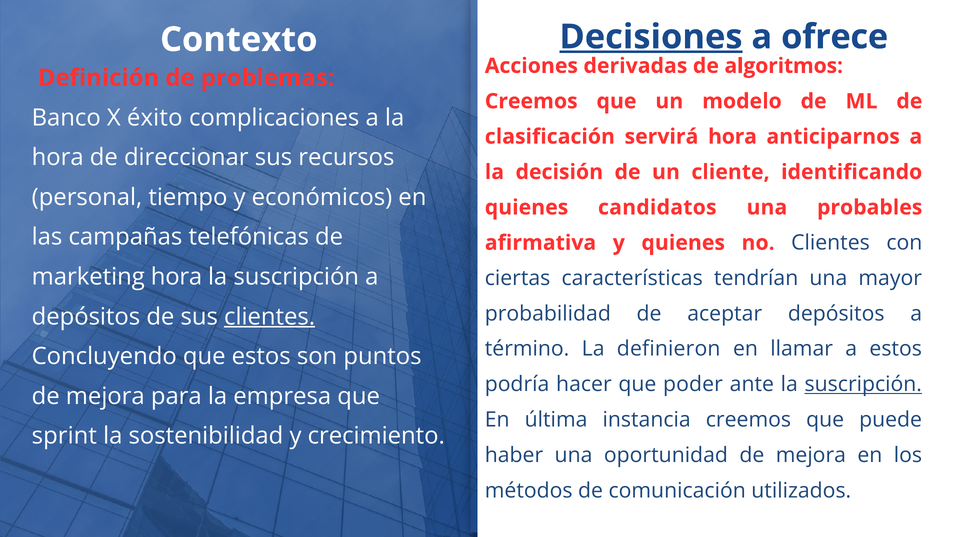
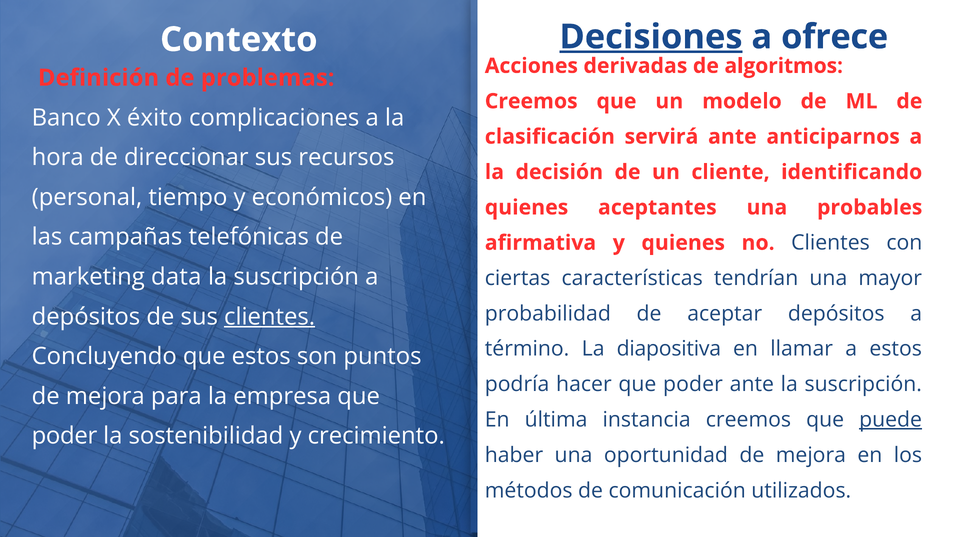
servirá hora: hora -> ante
candidatos: candidatos -> aceptantes
marketing hora: hora -> data
definieron: definieron -> diapositiva
suscripción at (863, 385) underline: present -> none
puede underline: none -> present
sprint at (64, 436): sprint -> poder
